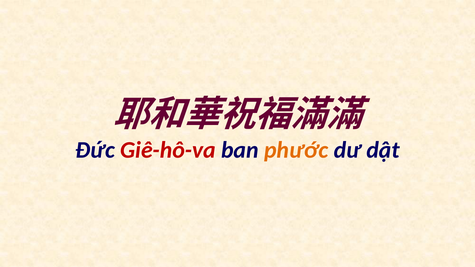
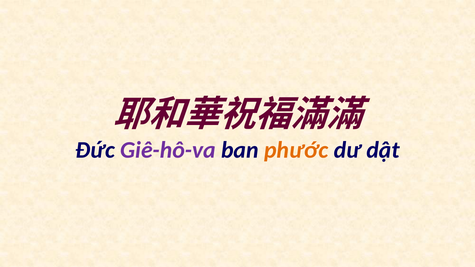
Giê-hô-va colour: red -> purple
